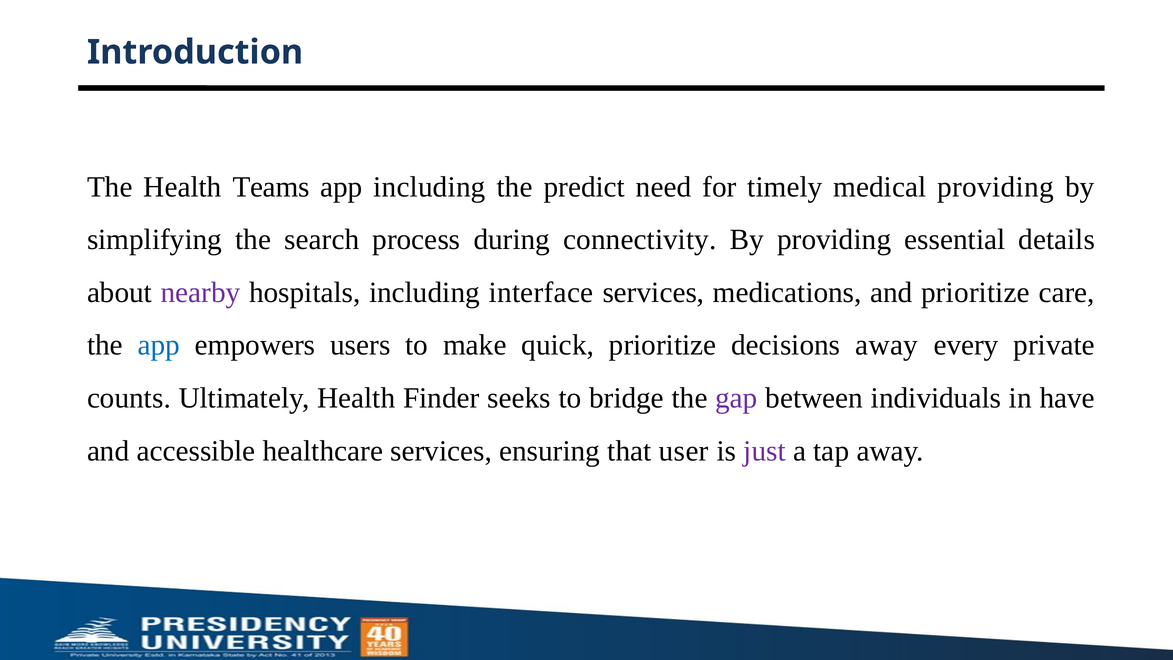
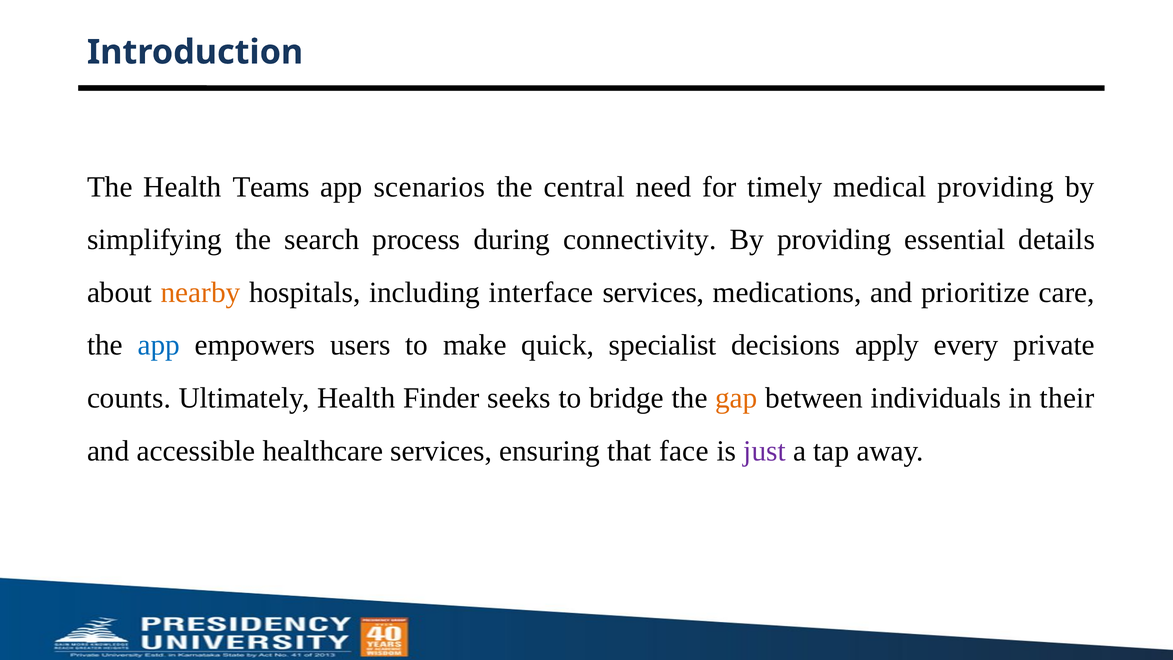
app including: including -> scenarios
predict: predict -> central
nearby colour: purple -> orange
quick prioritize: prioritize -> specialist
decisions away: away -> apply
gap colour: purple -> orange
have: have -> their
user: user -> face
